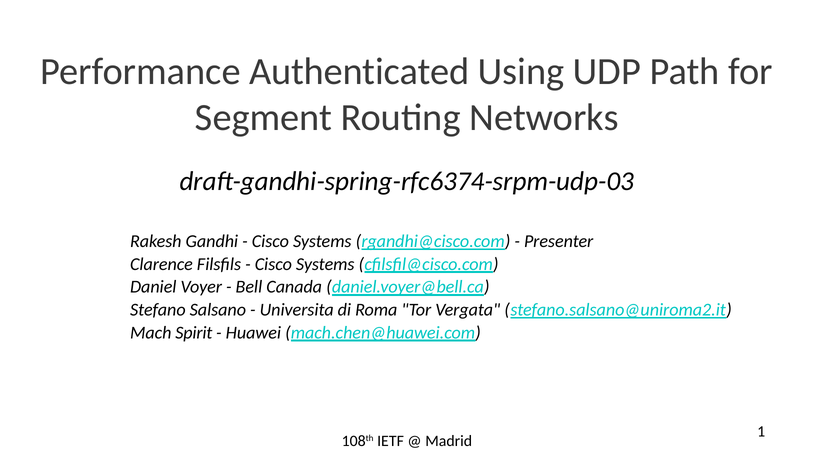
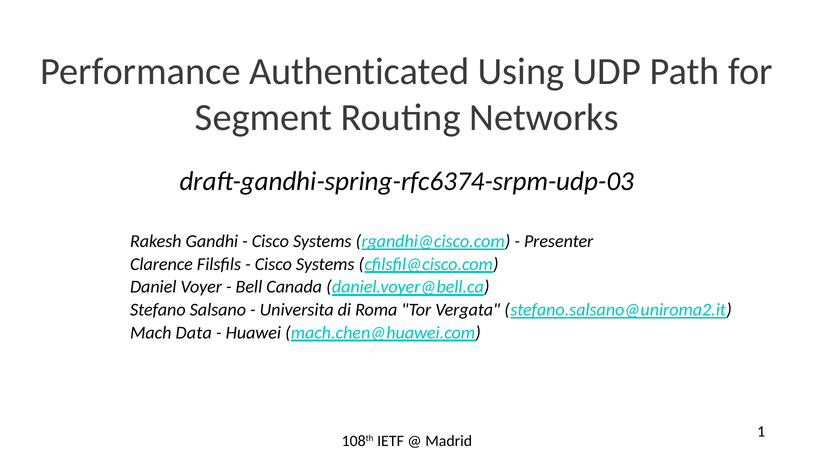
Spirit: Spirit -> Data
